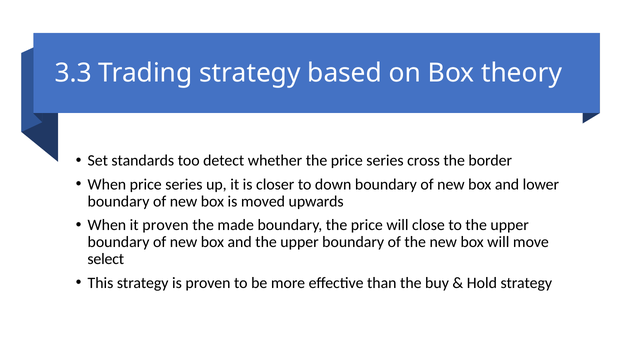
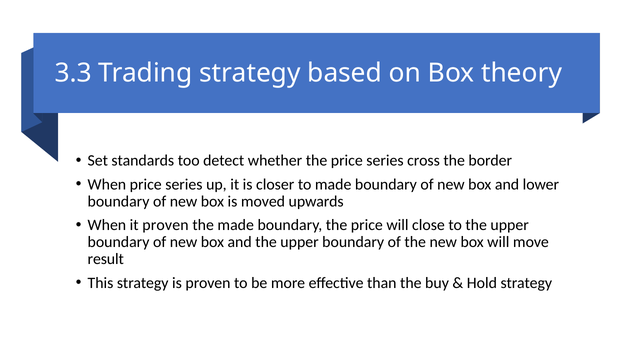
to down: down -> made
select: select -> result
